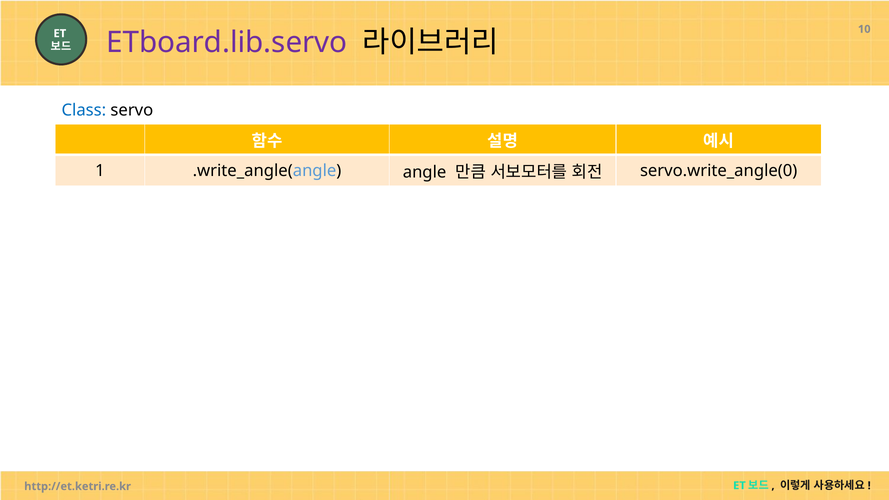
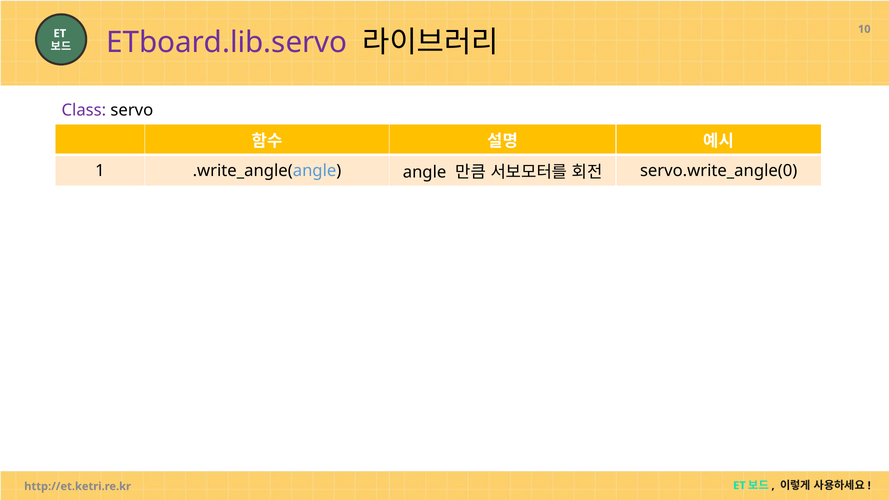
Class colour: blue -> purple
